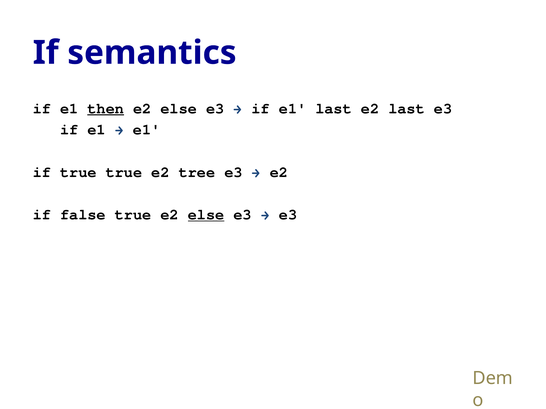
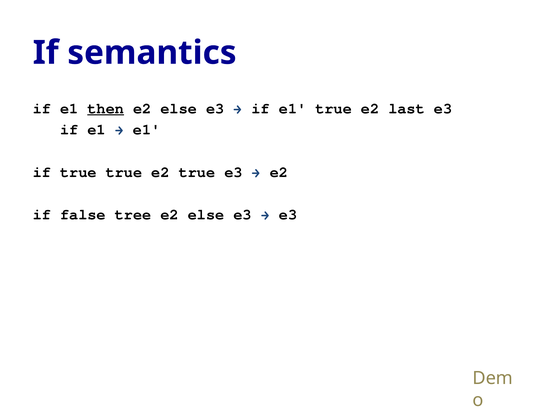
e1 last: last -> true
e2 tree: tree -> true
false true: true -> tree
else at (206, 215) underline: present -> none
